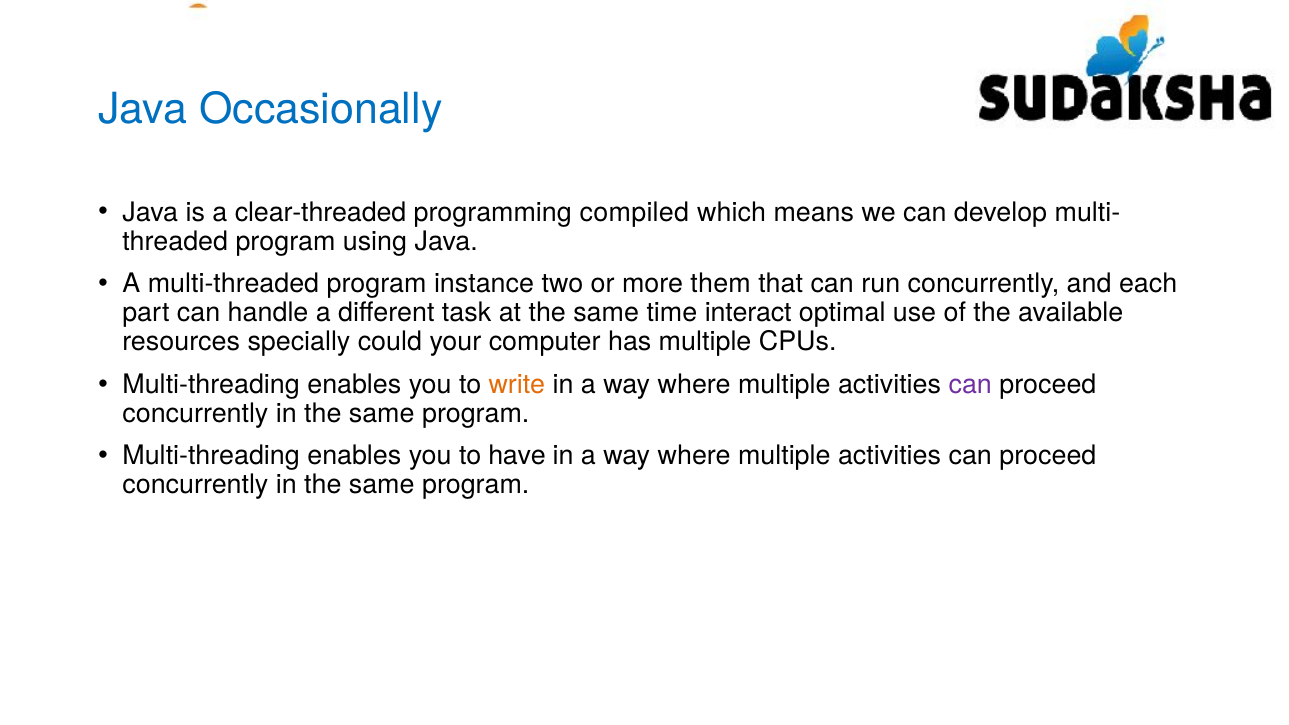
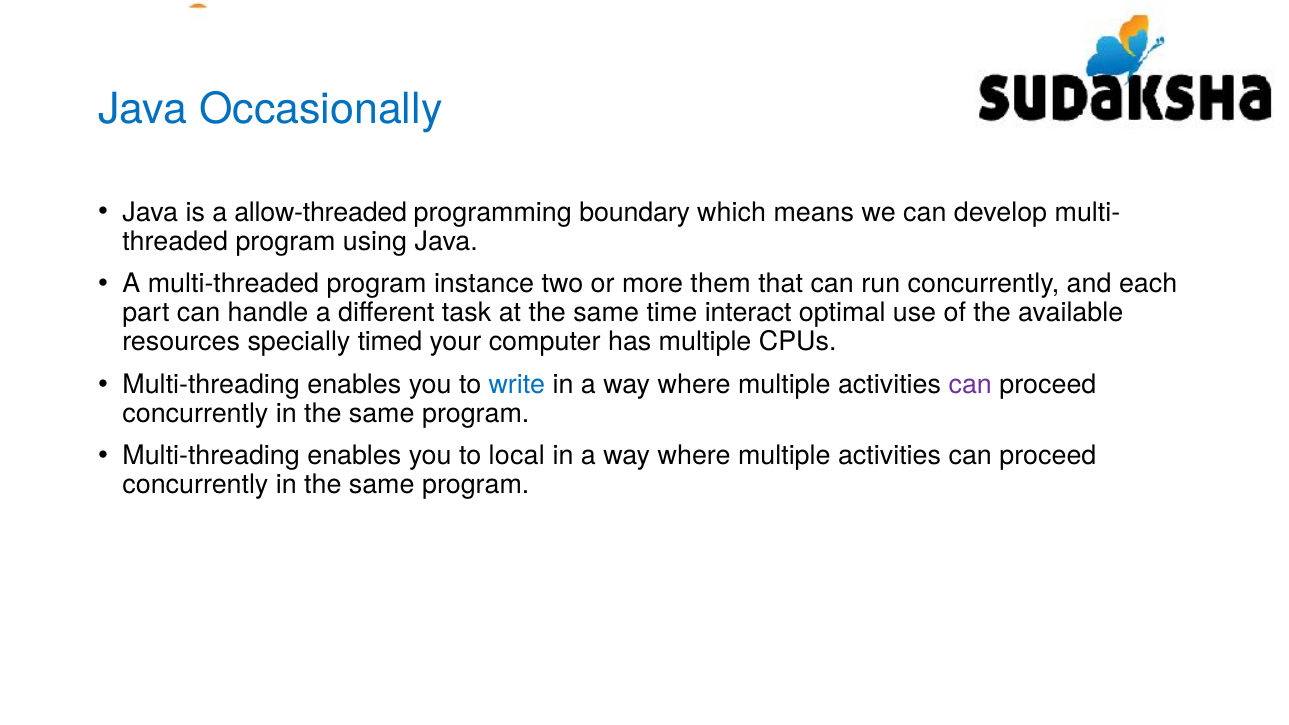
clear-threaded: clear-threaded -> allow-threaded
compiled: compiled -> boundary
could: could -> timed
write colour: orange -> blue
have: have -> local
